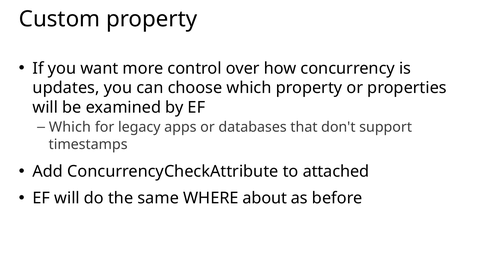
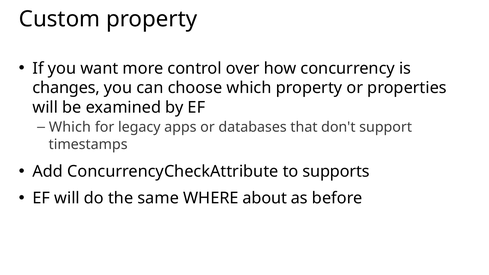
updates: updates -> changes
attached: attached -> supports
